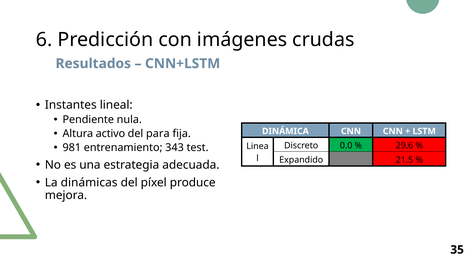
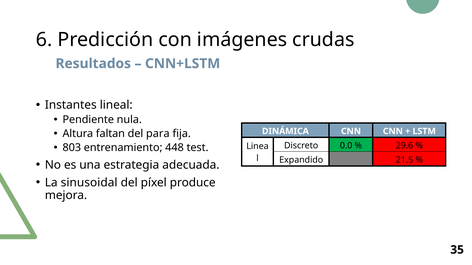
activo: activo -> faltan
981: 981 -> 803
343: 343 -> 448
dinámicas: dinámicas -> sinusoidal
